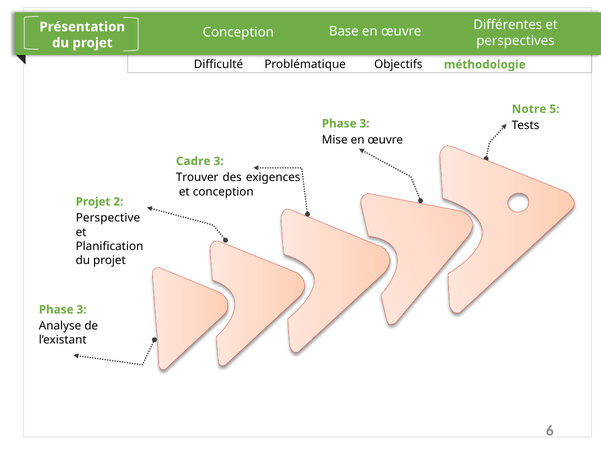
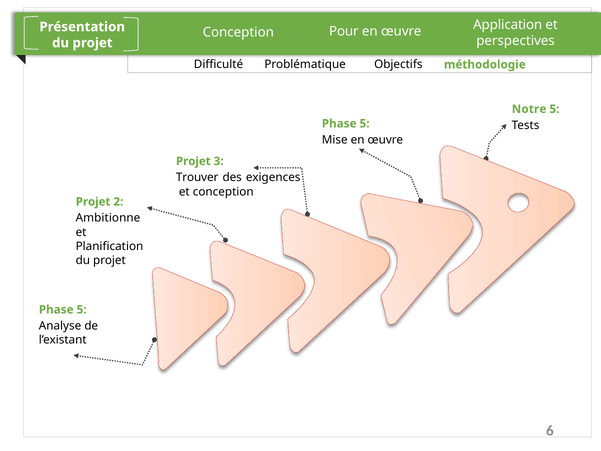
Différentes: Différentes -> Application
Base: Base -> Pour
3 at (365, 124): 3 -> 5
Cadre at (193, 161): Cadre -> Projet
Perspective: Perspective -> Ambitionne
3 at (82, 309): 3 -> 5
